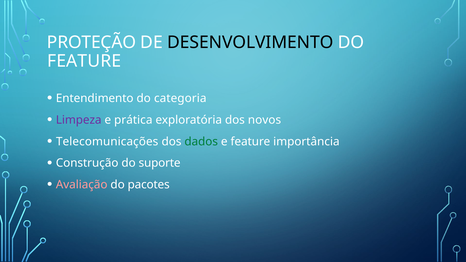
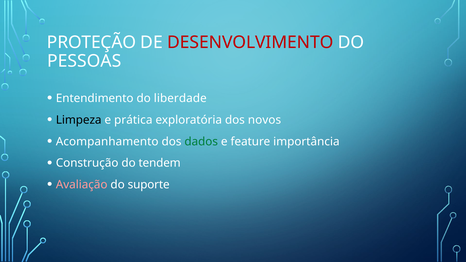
DESENVOLVIMENTO colour: black -> red
FEATURE at (84, 61): FEATURE -> PESSOAS
categoria: categoria -> liberdade
Limpeza colour: purple -> black
Telecomunicações: Telecomunicações -> Acompanhamento
suporte: suporte -> tendem
pacotes: pacotes -> suporte
